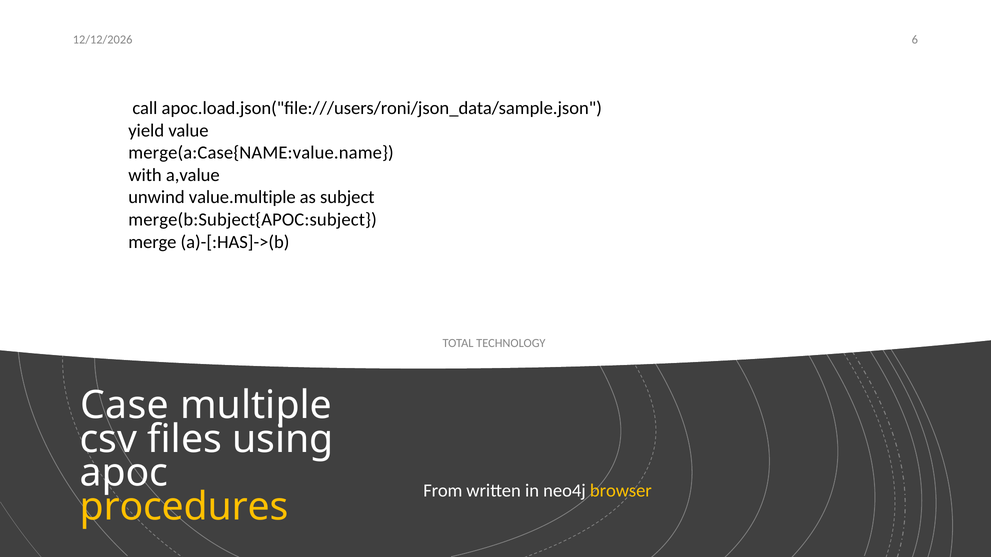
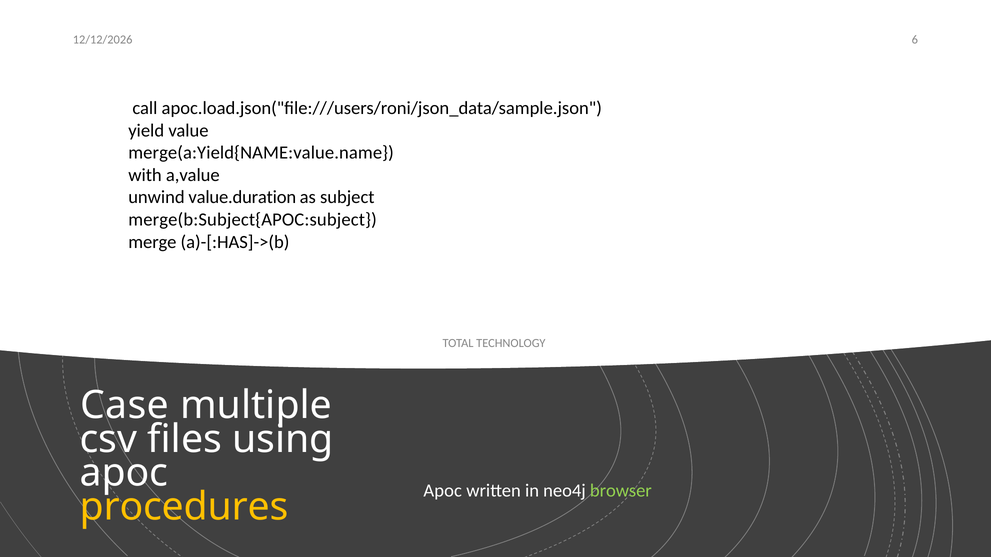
merge(a:Case{NAME:value.name: merge(a:Case{NAME:value.name -> merge(a:Yield{NAME:value.name
value.multiple: value.multiple -> value.duration
From at (443, 491): From -> Apoc
browser colour: yellow -> light green
